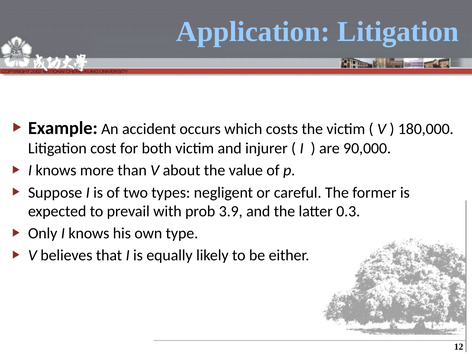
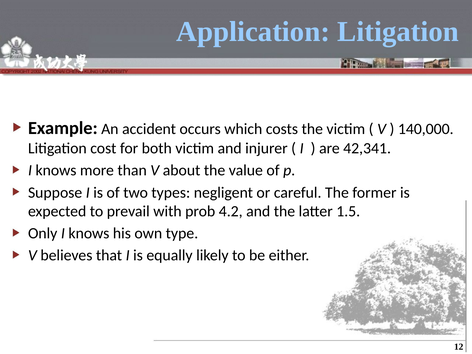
180,000: 180,000 -> 140,000
90,000: 90,000 -> 42,341
3.9: 3.9 -> 4.2
0.3: 0.3 -> 1.5
